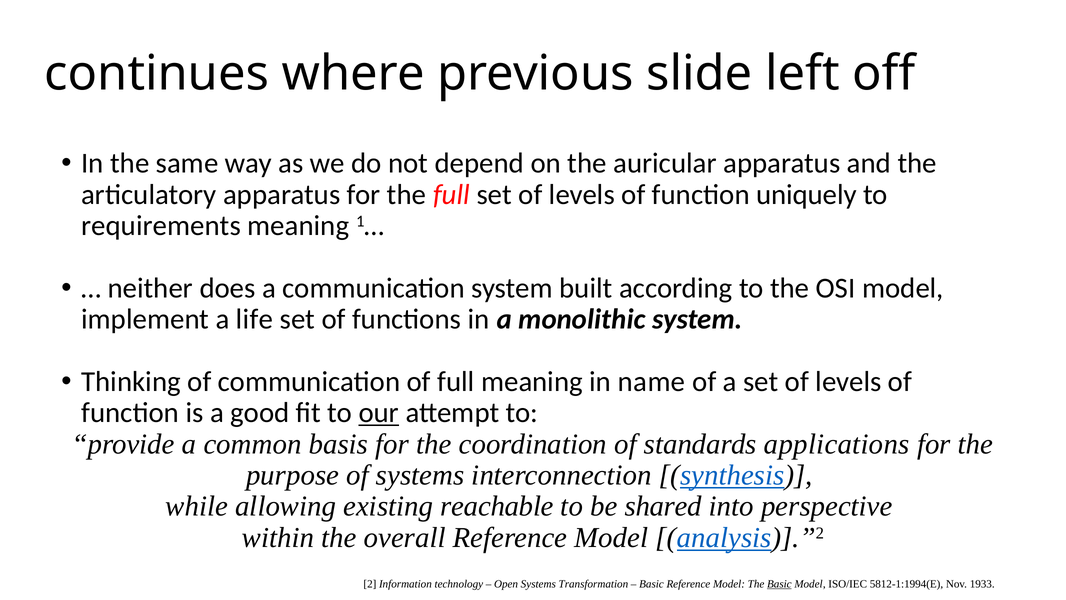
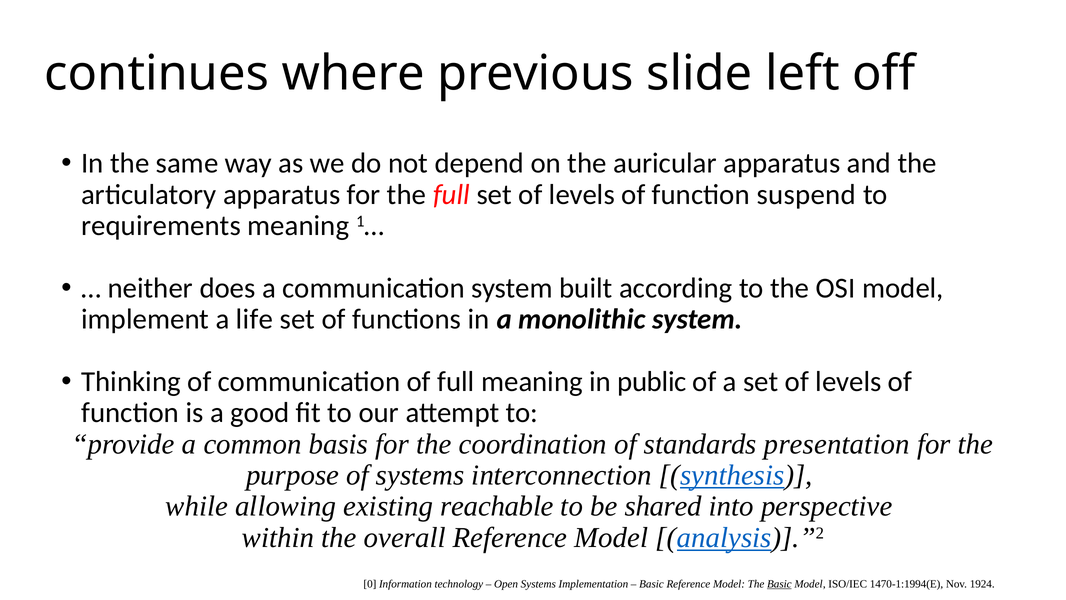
uniquely: uniquely -> suspend
name: name -> public
our underline: present -> none
applications: applications -> presentation
2: 2 -> 0
Transformation: Transformation -> Implementation
5812-1:1994(E: 5812-1:1994(E -> 1470-1:1994(E
1933: 1933 -> 1924
